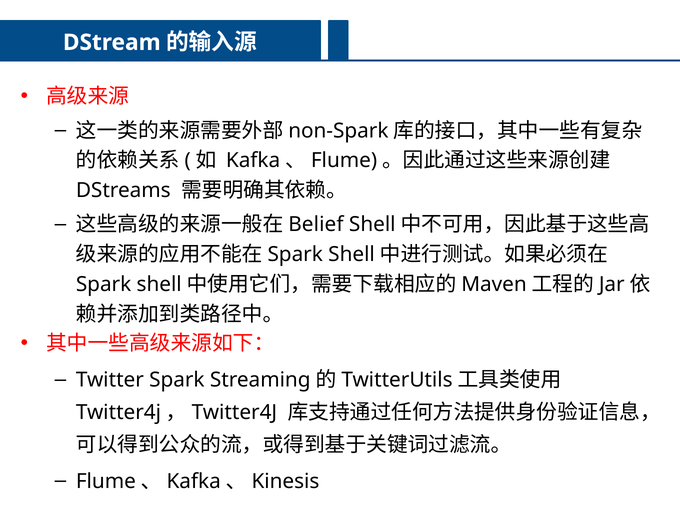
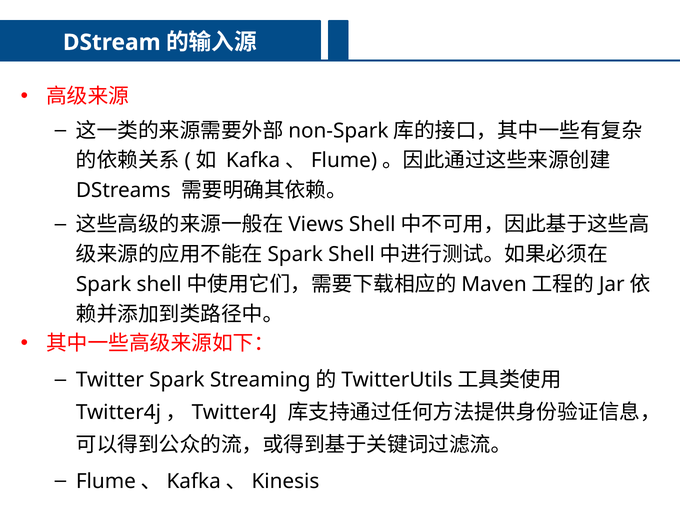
Belief: Belief -> Views
